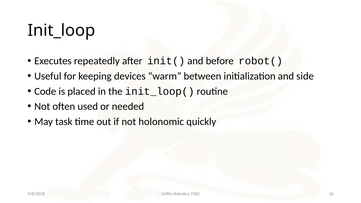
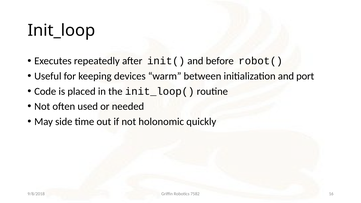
side: side -> port
task: task -> side
